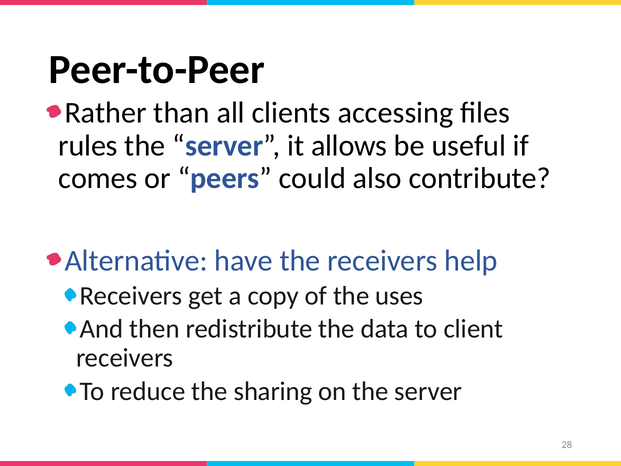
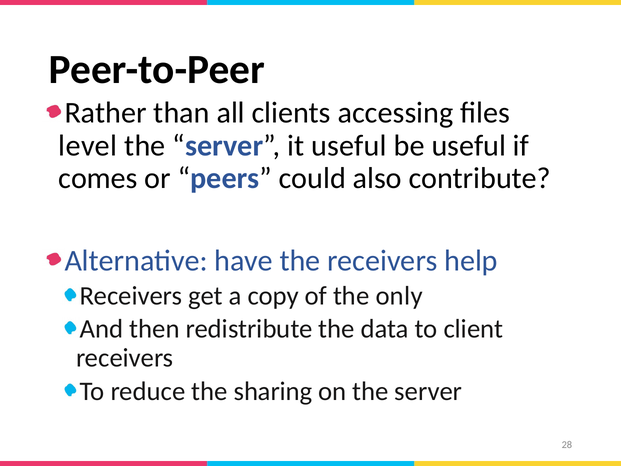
rules: rules -> level
it allows: allows -> useful
uses: uses -> only
